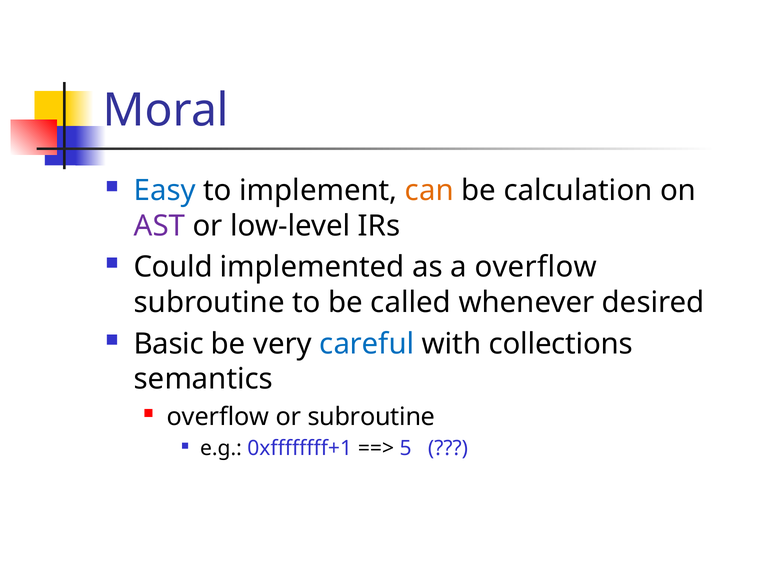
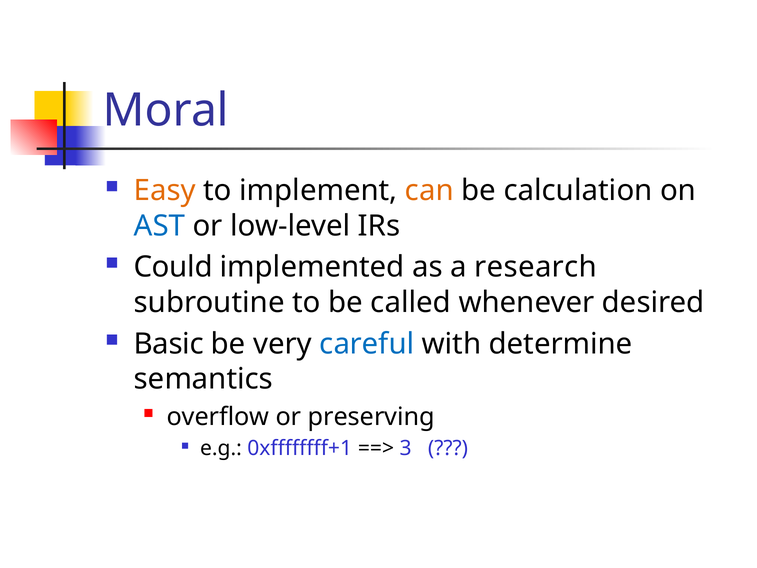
Easy colour: blue -> orange
AST colour: purple -> blue
a overflow: overflow -> research
collections: collections -> determine
or subroutine: subroutine -> preserving
5: 5 -> 3
